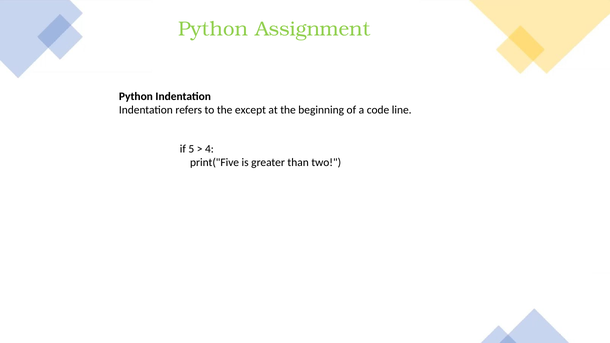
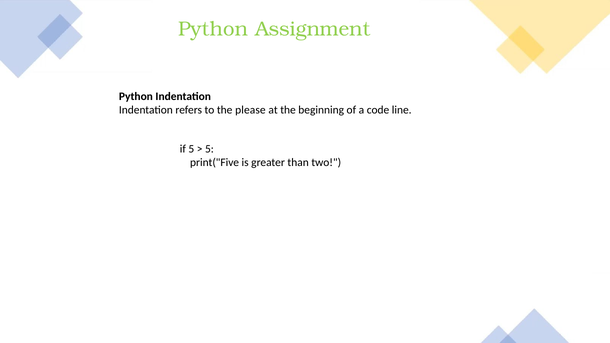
except: except -> please
4 at (209, 149): 4 -> 5
